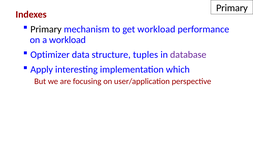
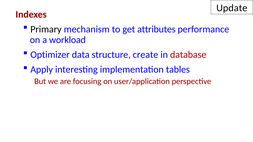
Primary at (232, 8): Primary -> Update
get workload: workload -> attributes
tuples: tuples -> create
database colour: purple -> red
which: which -> tables
